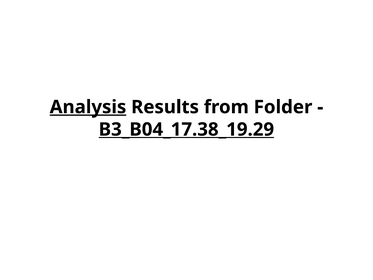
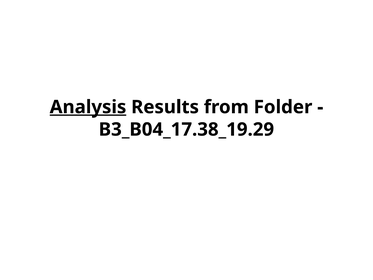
B3_B04_17.38_19.29 underline: present -> none
